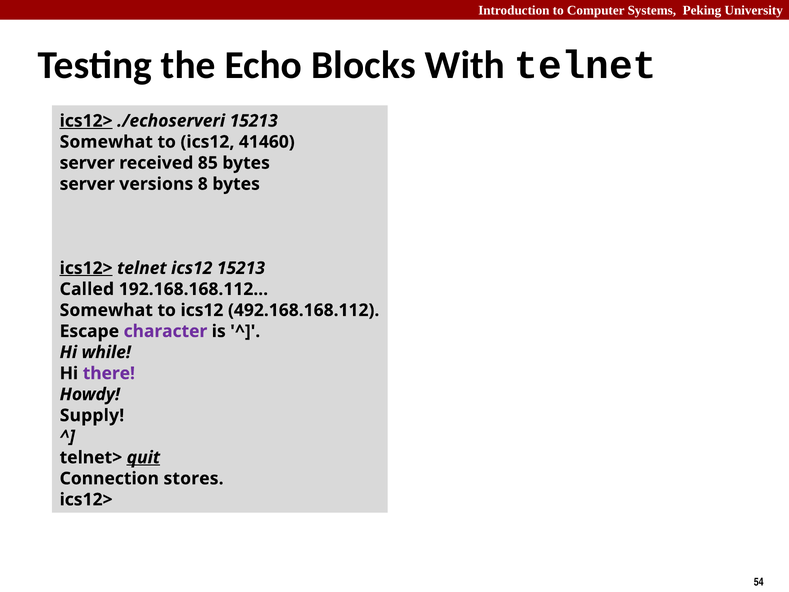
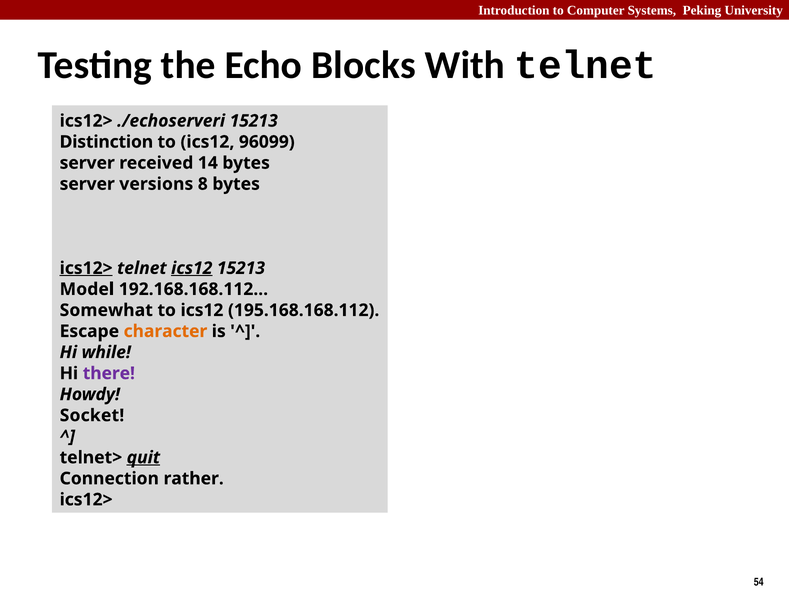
ics12> at (86, 121) underline: present -> none
Somewhat at (106, 142): Somewhat -> Distinction
41460: 41460 -> 96099
85: 85 -> 14
ics12 at (192, 268) underline: none -> present
Called: Called -> Model
492.168.168.112: 492.168.168.112 -> 195.168.168.112
character colour: purple -> orange
Supply: Supply -> Socket
stores: stores -> rather
